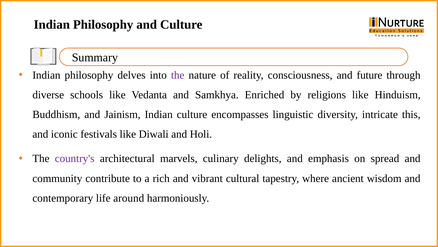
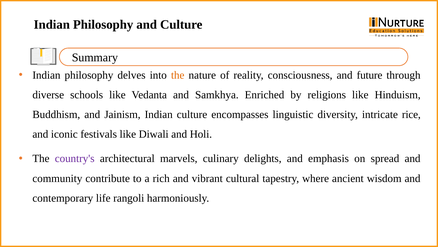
the at (178, 75) colour: purple -> orange
this: this -> rice
around: around -> rangoli
